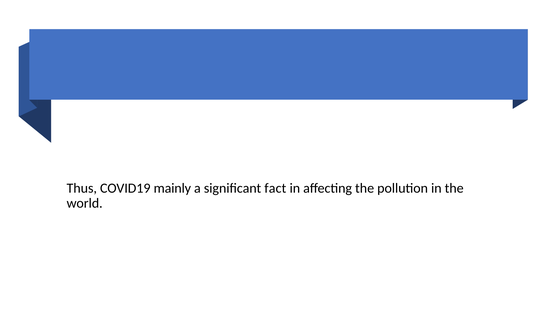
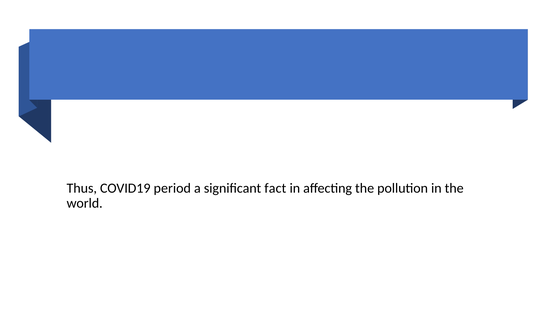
mainly: mainly -> period
